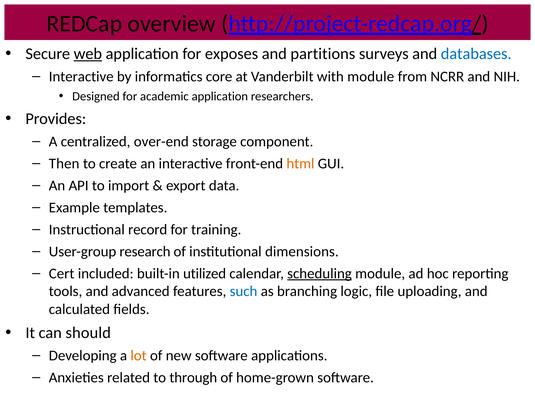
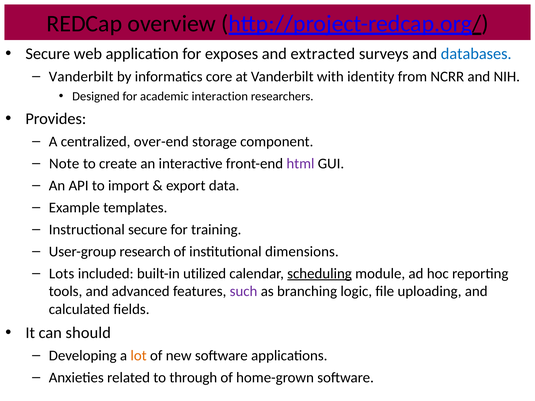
web underline: present -> none
partitions: partitions -> extracted
Interactive at (81, 77): Interactive -> Vanderbilt
with module: module -> identity
academic application: application -> interaction
Then: Then -> Note
html colour: orange -> purple
Instructional record: record -> secure
Cert: Cert -> Lots
such colour: blue -> purple
